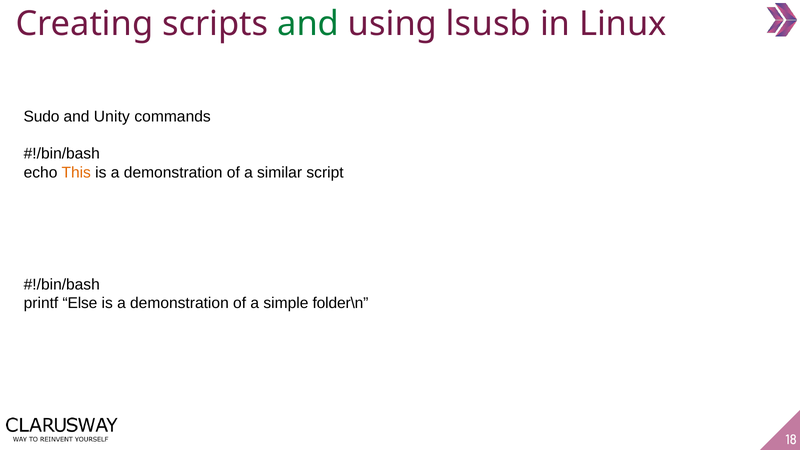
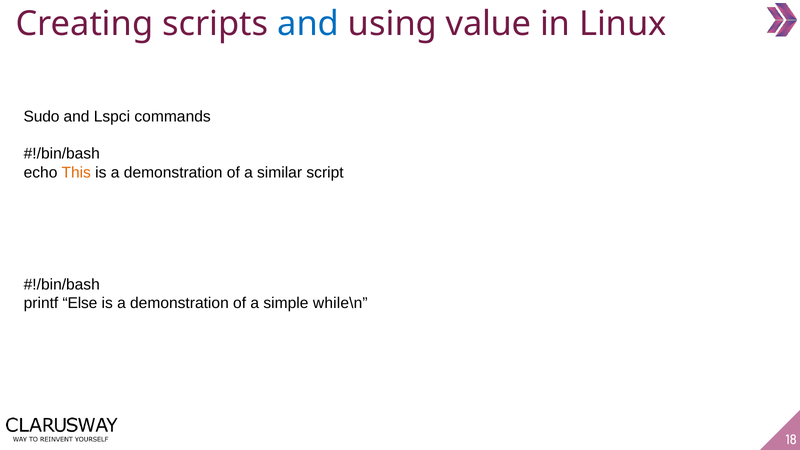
and at (308, 24) colour: green -> blue
lsusb: lsusb -> value
Unity: Unity -> Lspci
folder\n: folder\n -> while\n
